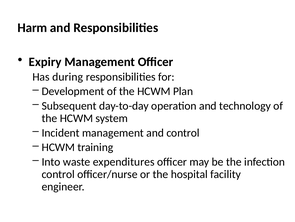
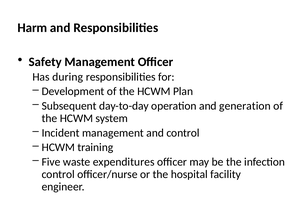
Expiry: Expiry -> Safety
technology: technology -> generation
Into: Into -> Five
